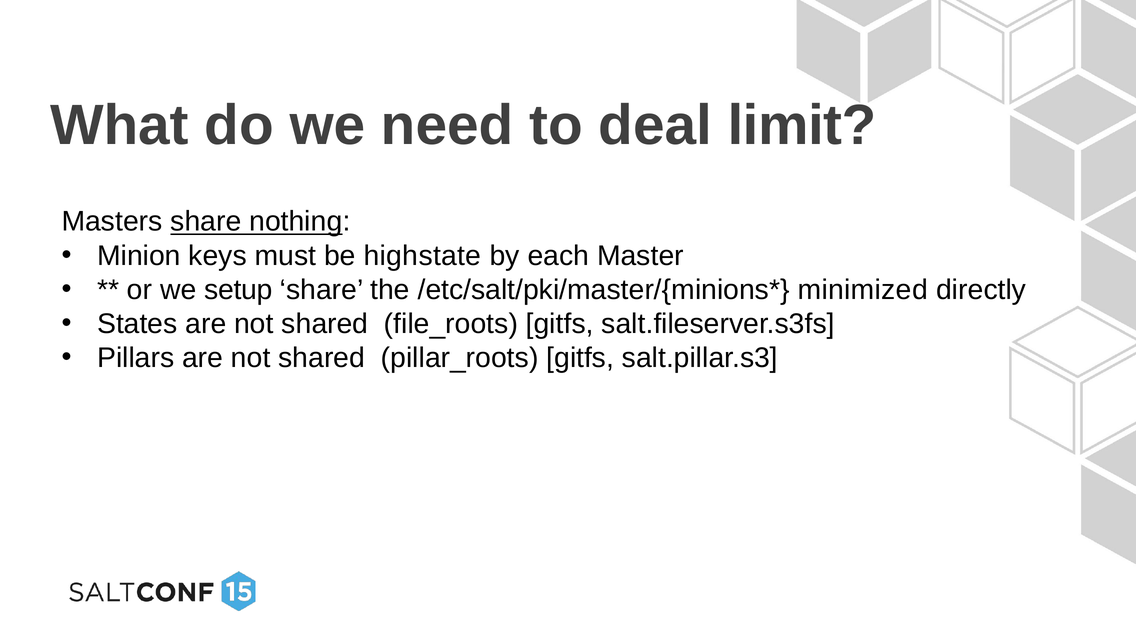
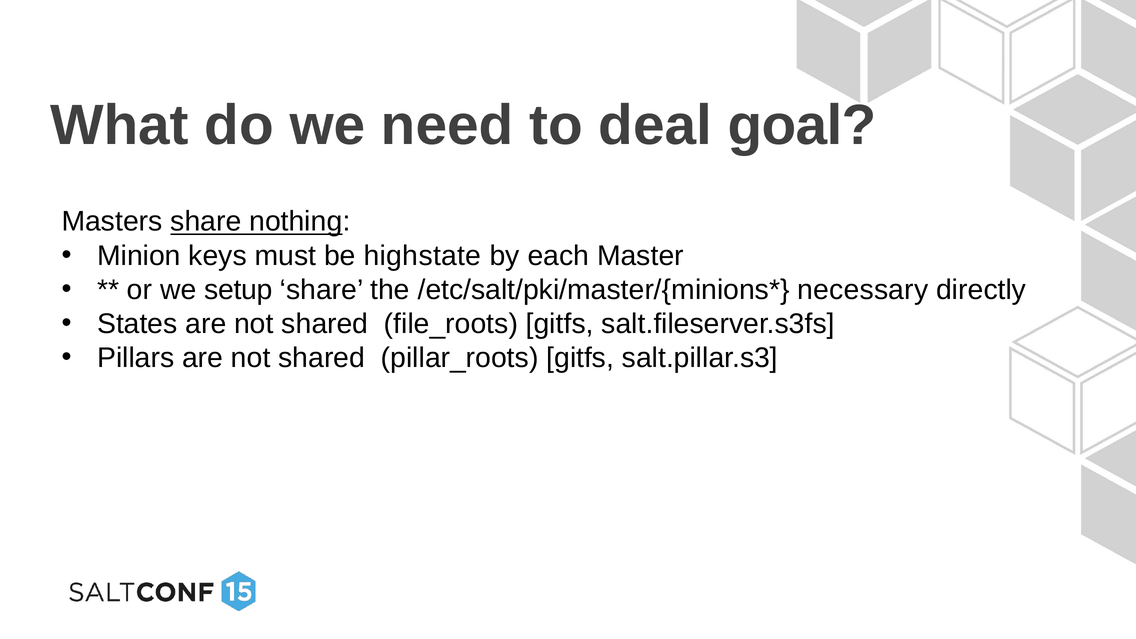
limit: limit -> goal
minimized: minimized -> necessary
